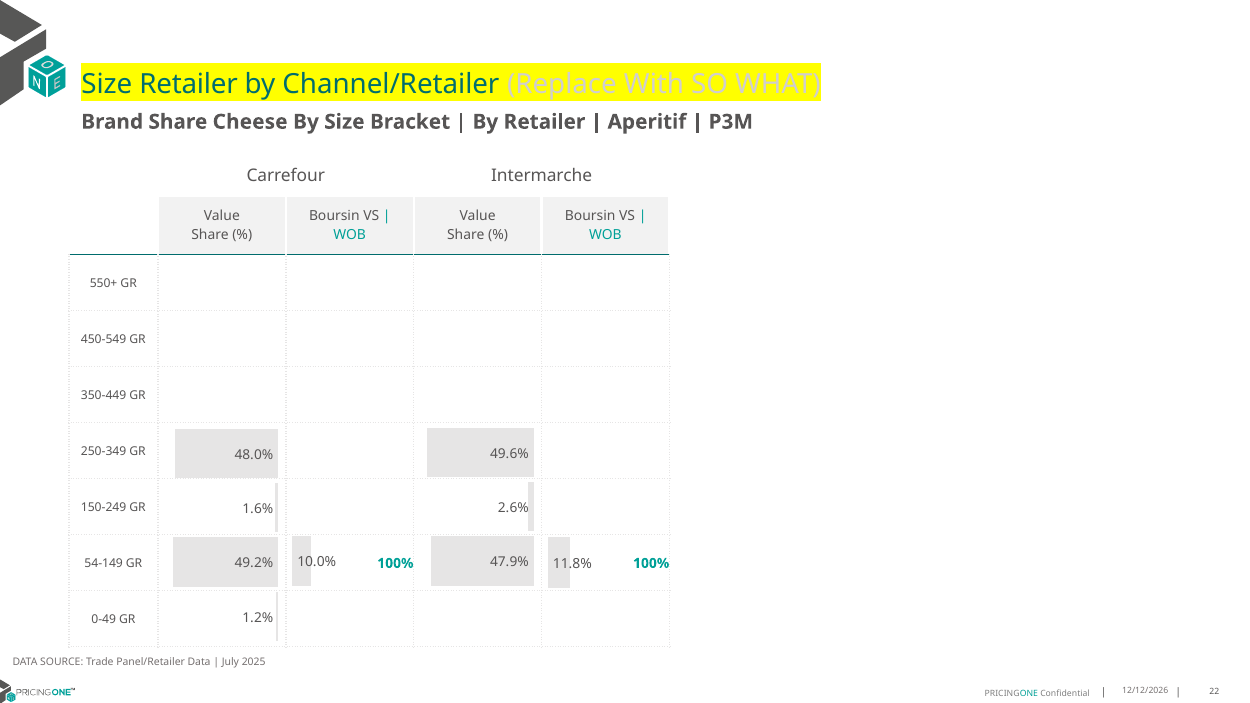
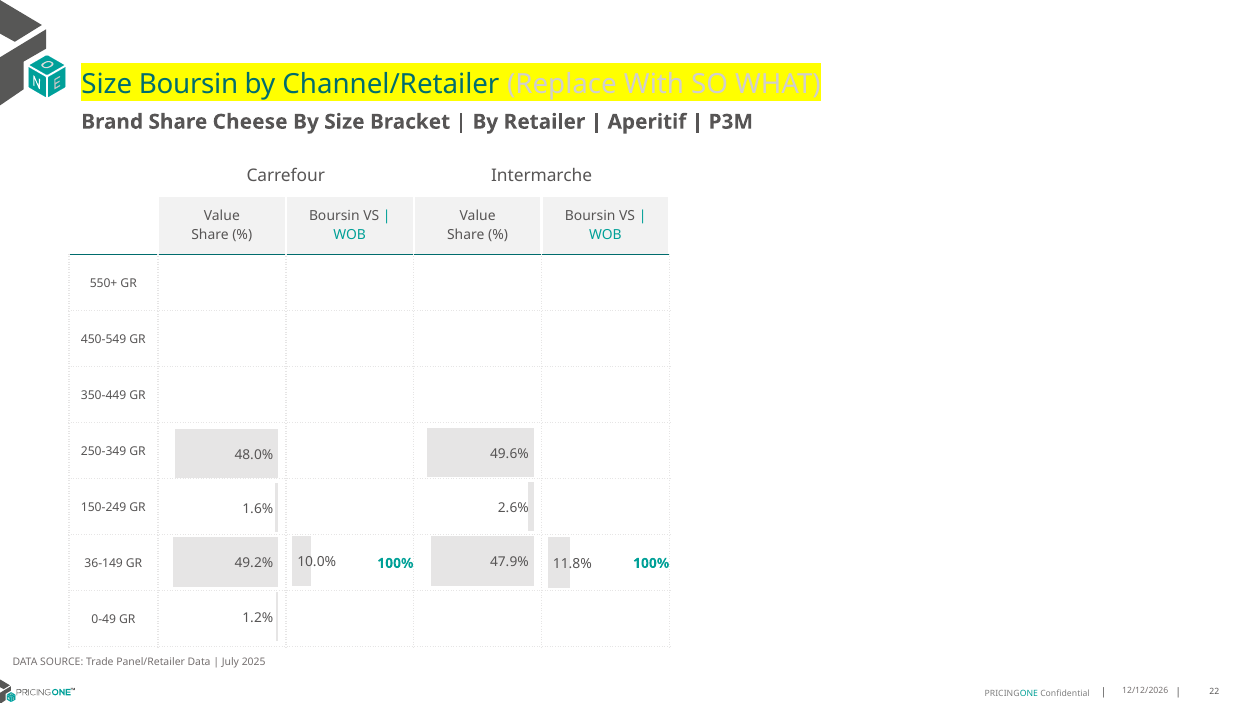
Size Retailer: Retailer -> Boursin
54-149: 54-149 -> 36-149
